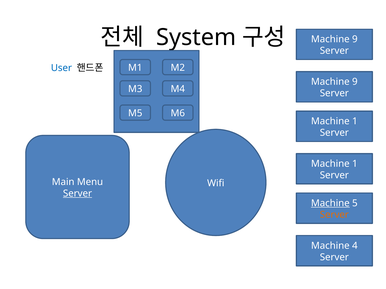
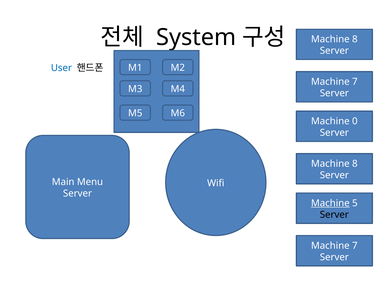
9 at (355, 39): 9 -> 8
9 at (355, 82): 9 -> 7
1 at (355, 121): 1 -> 0
1 at (355, 164): 1 -> 8
Server at (77, 194) underline: present -> none
Server at (334, 215) colour: orange -> black
4 at (355, 246): 4 -> 7
